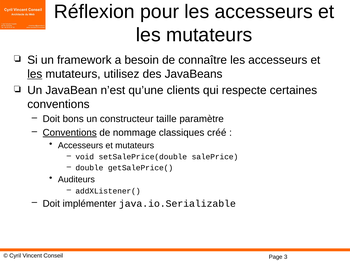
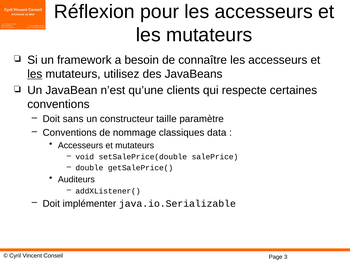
bons: bons -> sans
Conventions at (70, 132) underline: present -> none
créé: créé -> data
